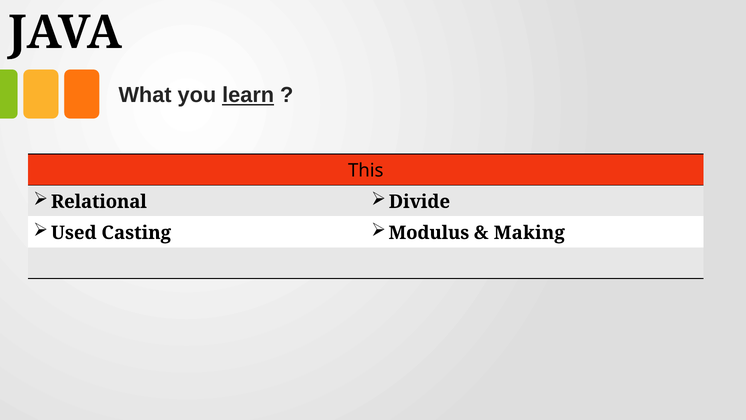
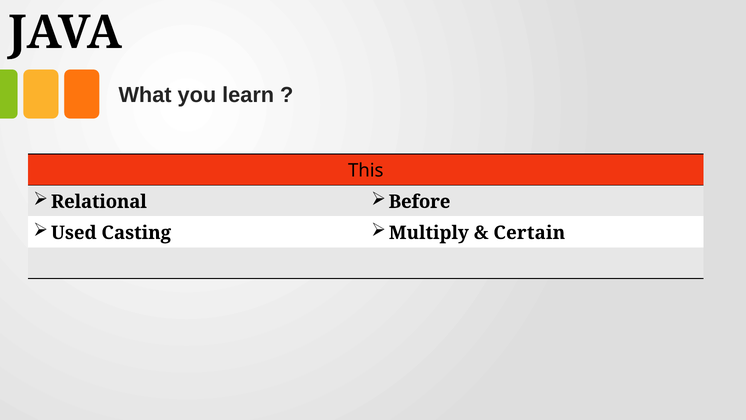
learn underline: present -> none
Divide: Divide -> Before
Modulus: Modulus -> Multiply
Making: Making -> Certain
